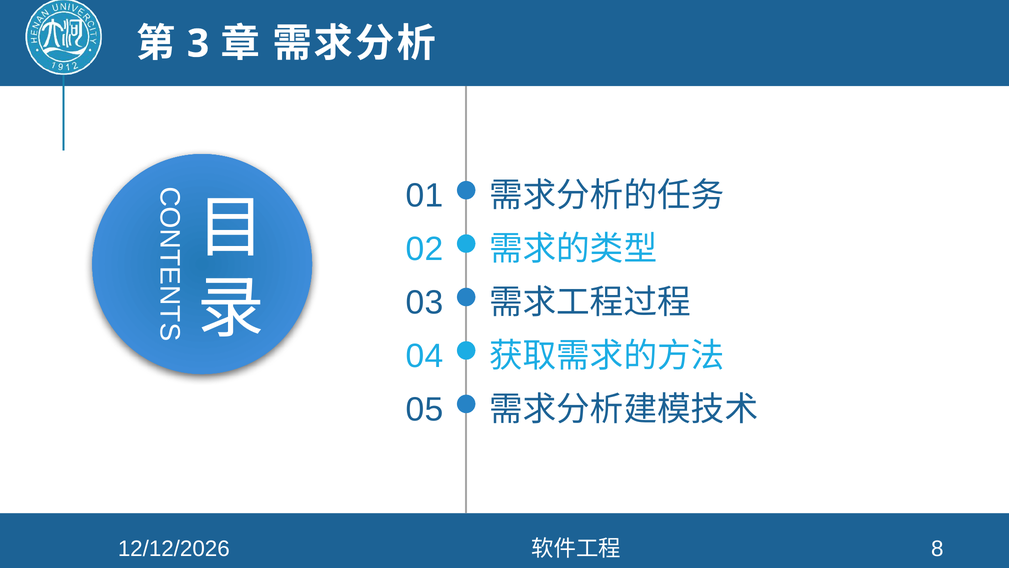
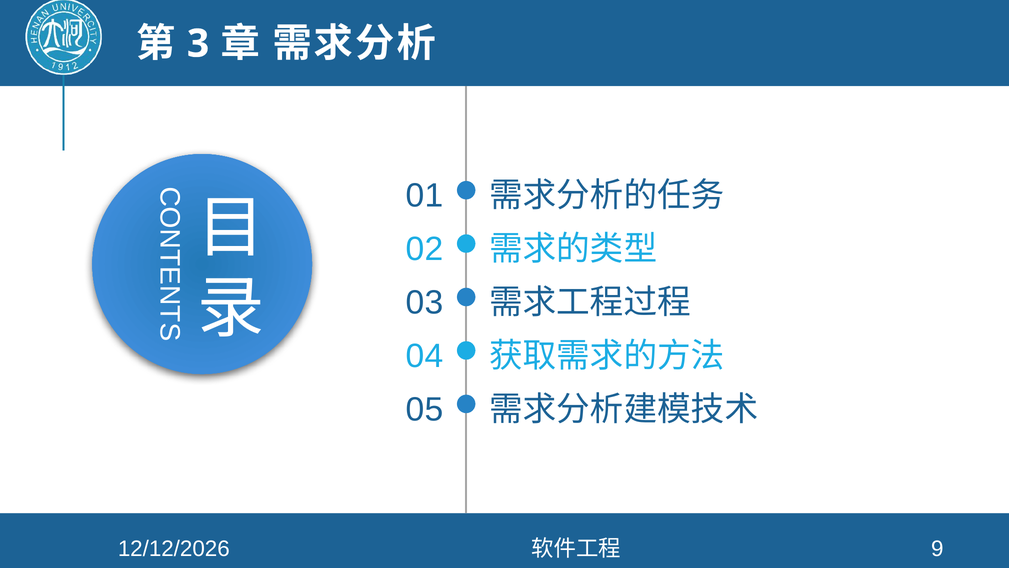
8: 8 -> 9
